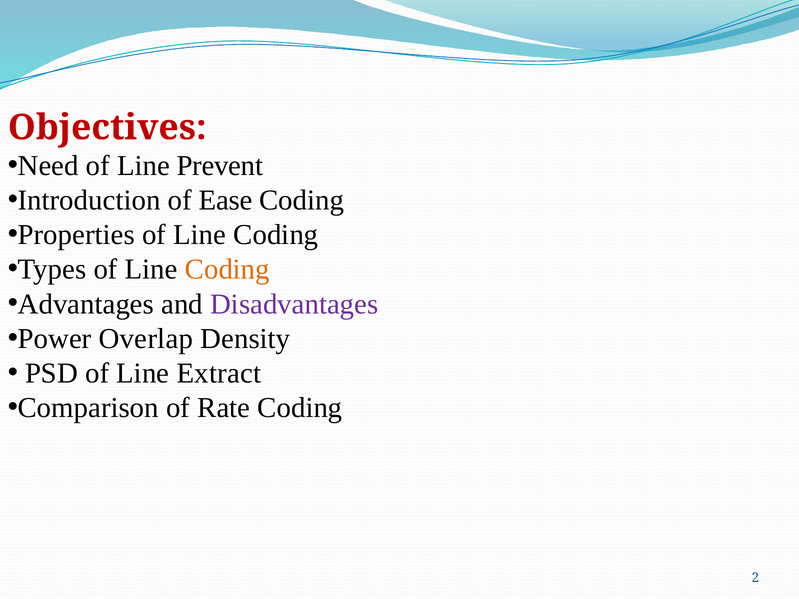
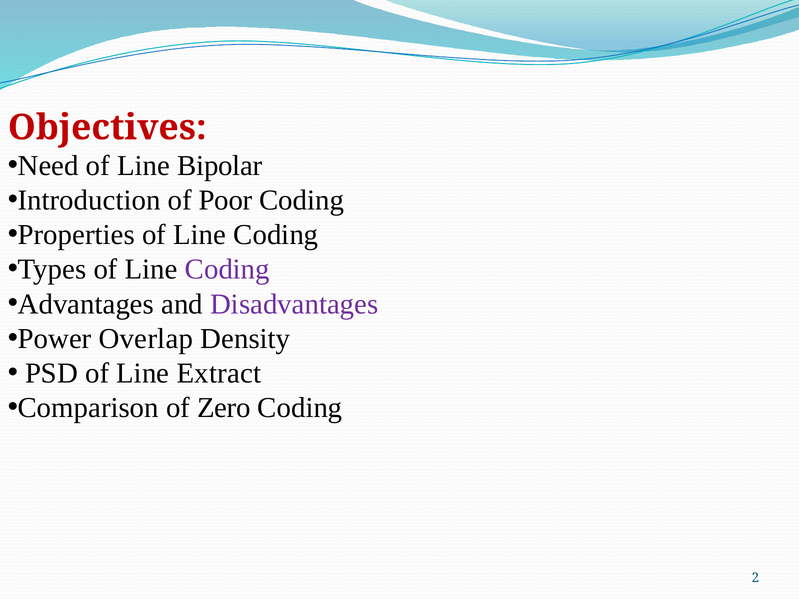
Prevent: Prevent -> Bipolar
Ease: Ease -> Poor
Coding at (227, 270) colour: orange -> purple
Rate: Rate -> Zero
